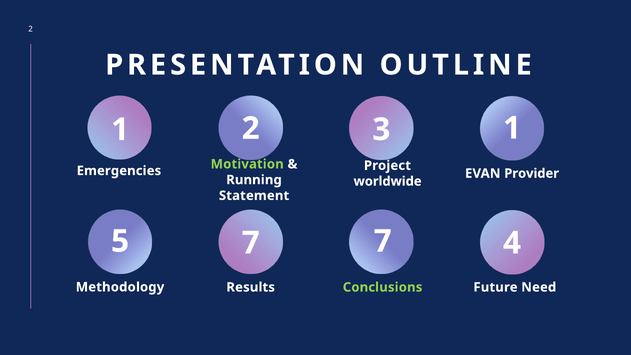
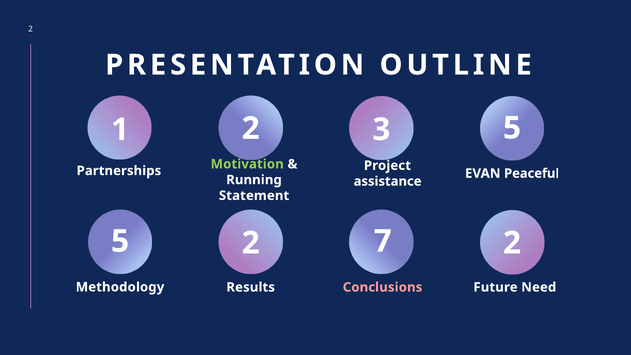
3 1: 1 -> 5
Emergencies: Emergencies -> Partnerships
Provider: Provider -> Peaceful
worldwide: worldwide -> assistance
5 7: 7 -> 2
7 4: 4 -> 2
Conclusions colour: light green -> pink
